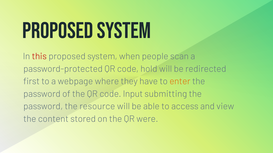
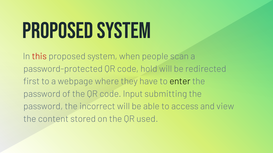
enter colour: orange -> black
resource: resource -> incorrect
were: were -> used
